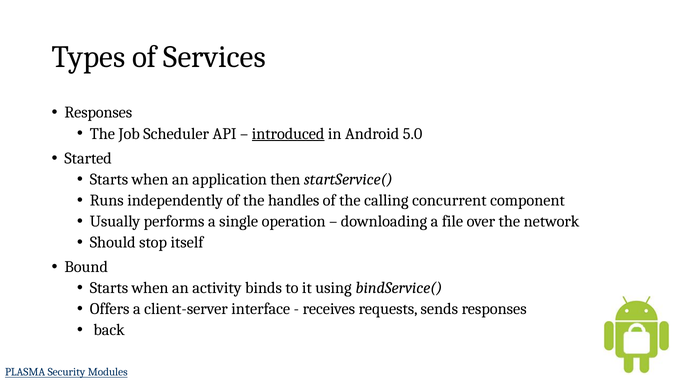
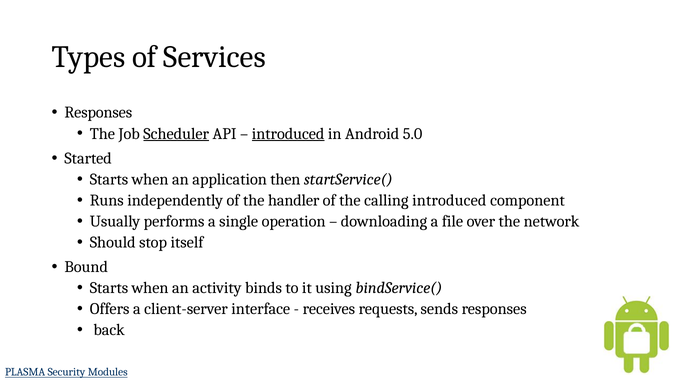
Scheduler underline: none -> present
handles: handles -> handler
calling concurrent: concurrent -> introduced
